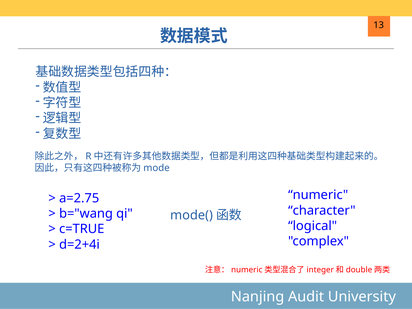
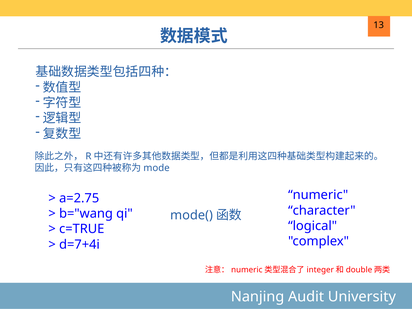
d=2+4i: d=2+4i -> d=7+4i
